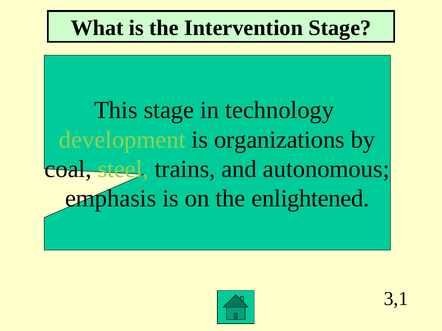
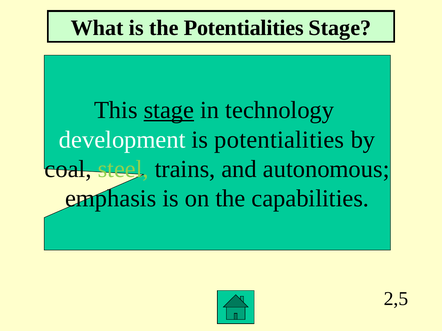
the Intervention: Intervention -> Potentialities
stage at (169, 110) underline: none -> present
development colour: light green -> white
is organizations: organizations -> potentialities
enlightened: enlightened -> capabilities
3,1: 3,1 -> 2,5
